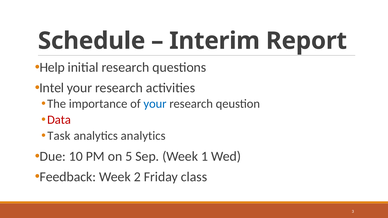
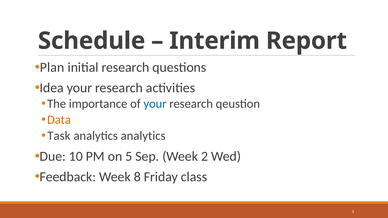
Help: Help -> Plan
Intel: Intel -> Idea
Data colour: red -> orange
1: 1 -> 2
2: 2 -> 8
